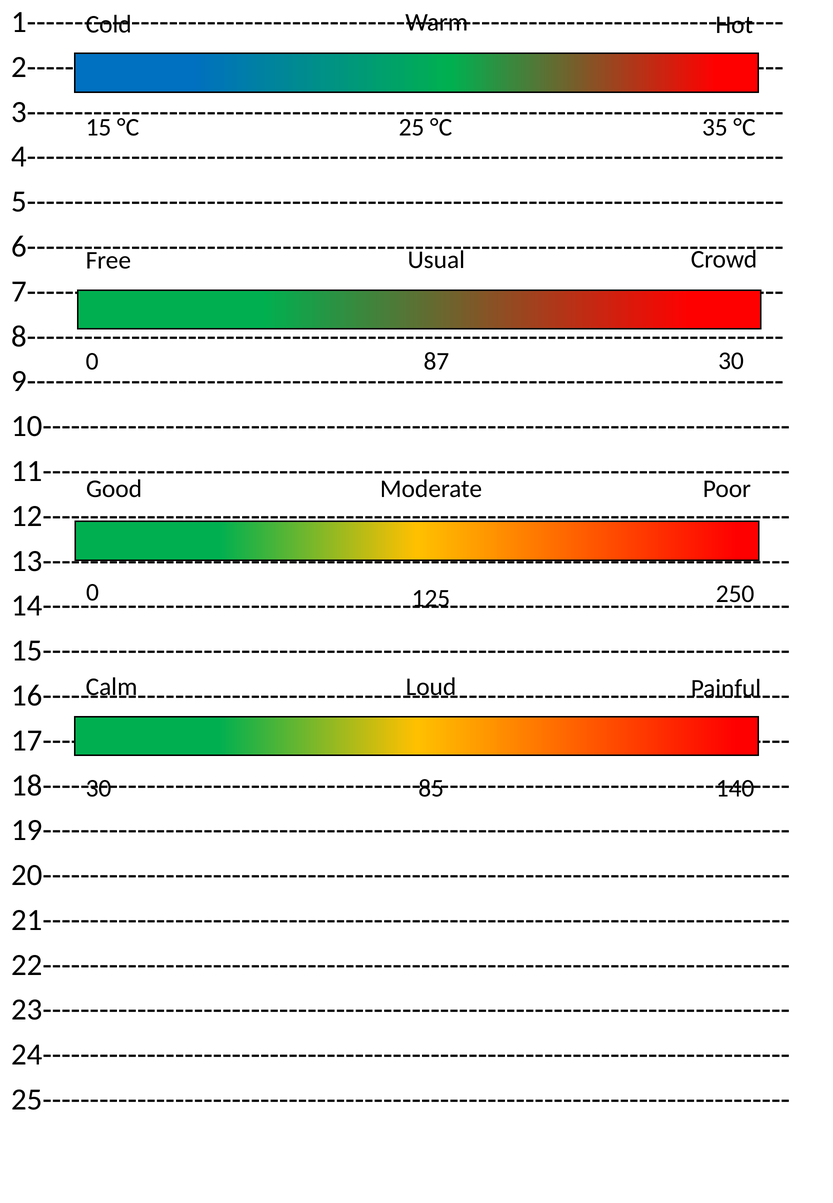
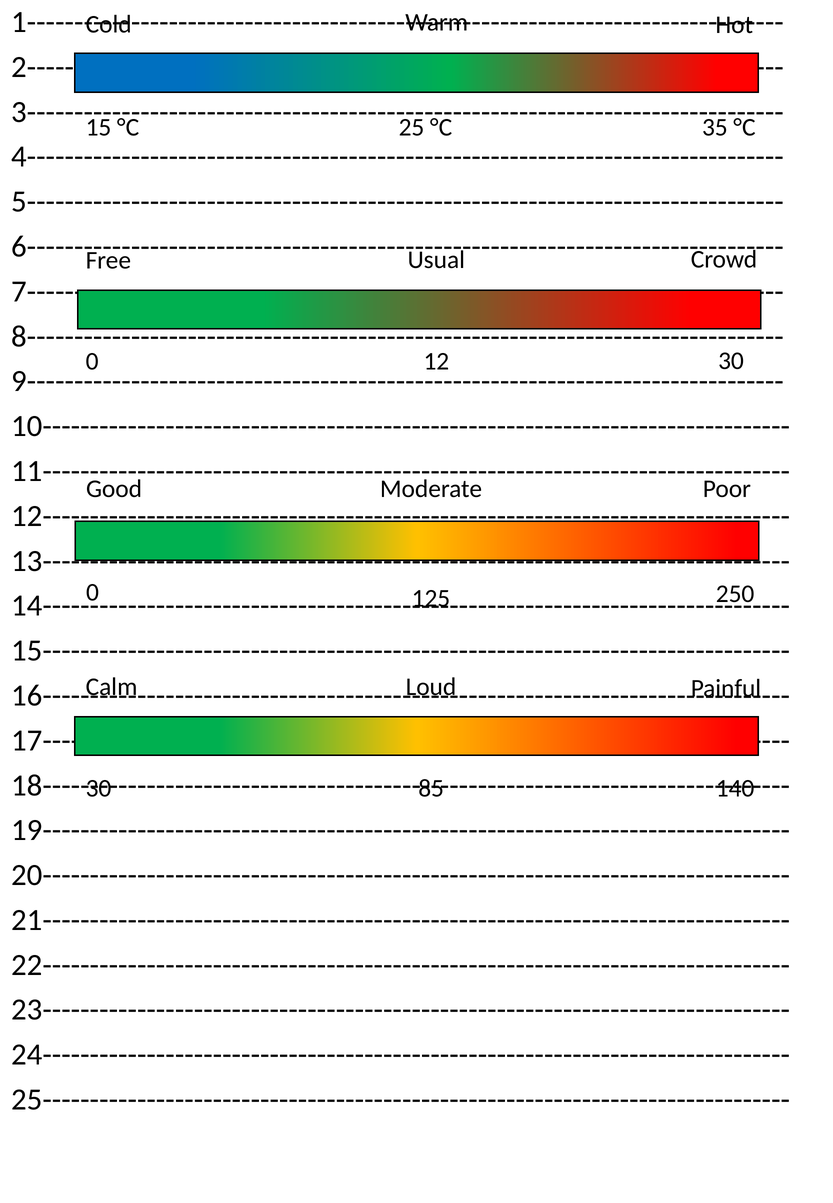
87: 87 -> 12
